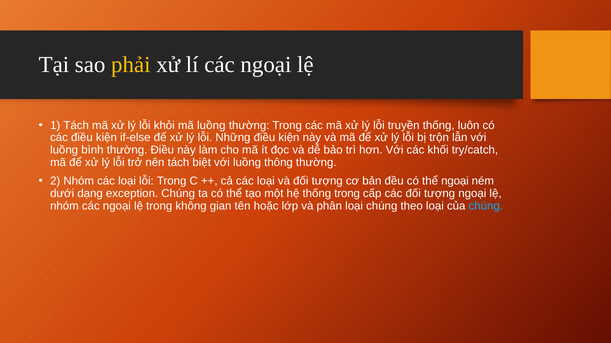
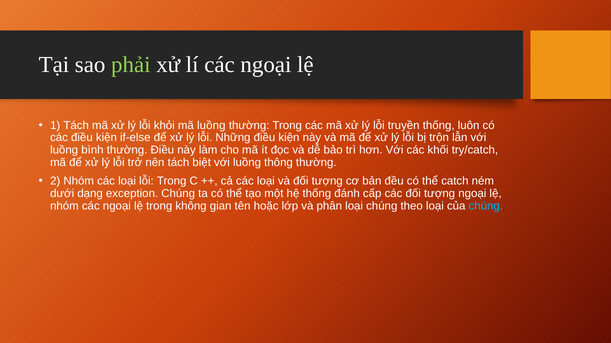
phải colour: yellow -> light green
thể ngoại: ngoại -> catch
thống trong: trong -> đánh
